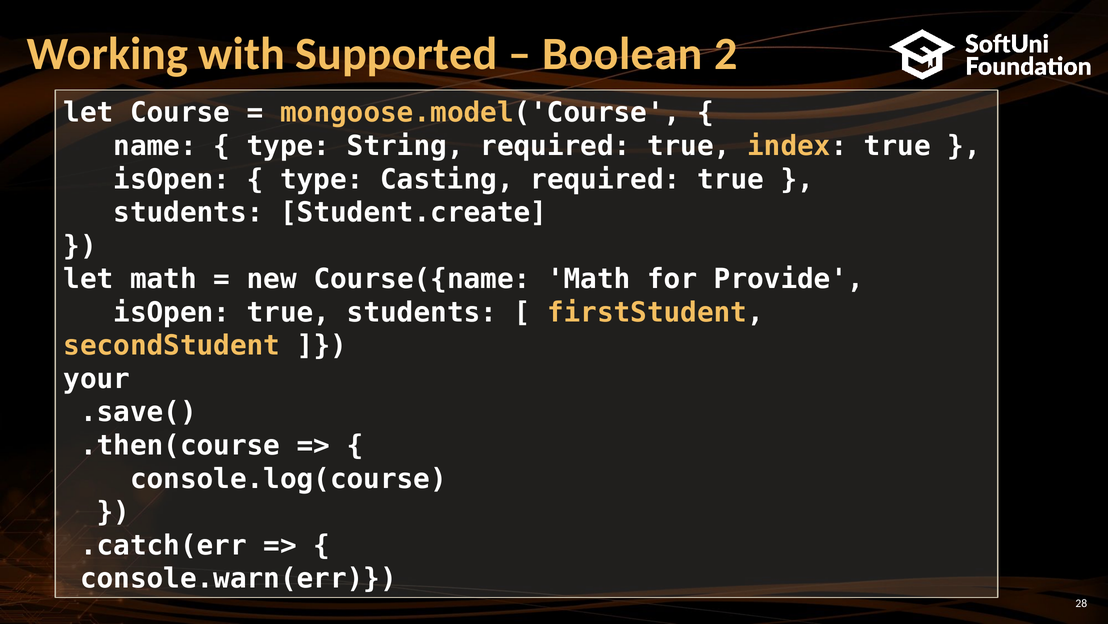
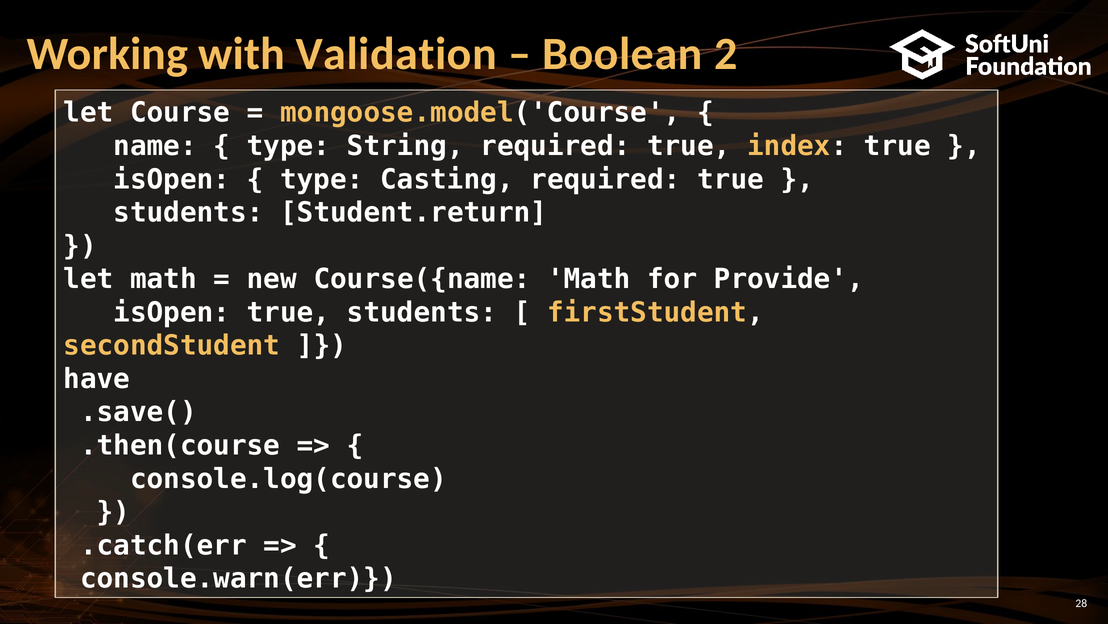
Supported: Supported -> Validation
Student.create: Student.create -> Student.return
your: your -> have
